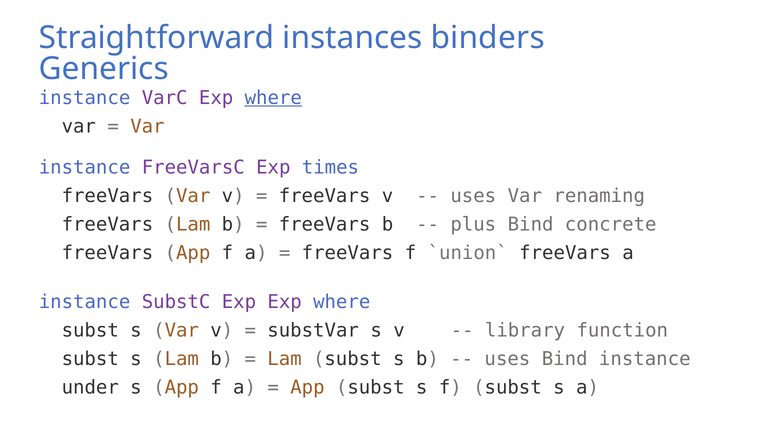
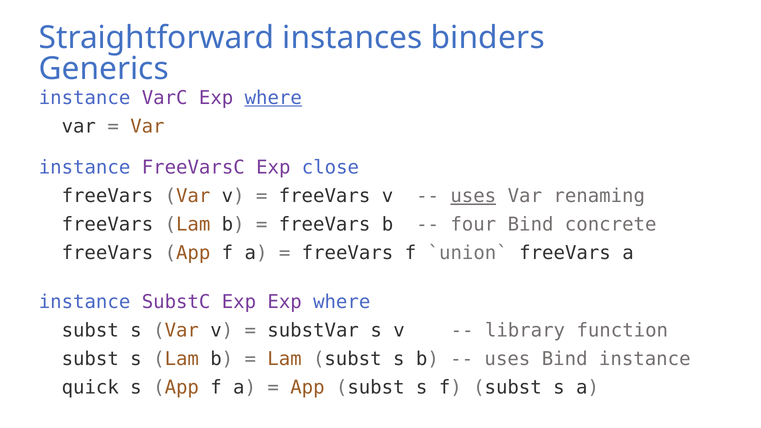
times: times -> close
uses at (473, 196) underline: none -> present
plus: plus -> four
under: under -> quick
